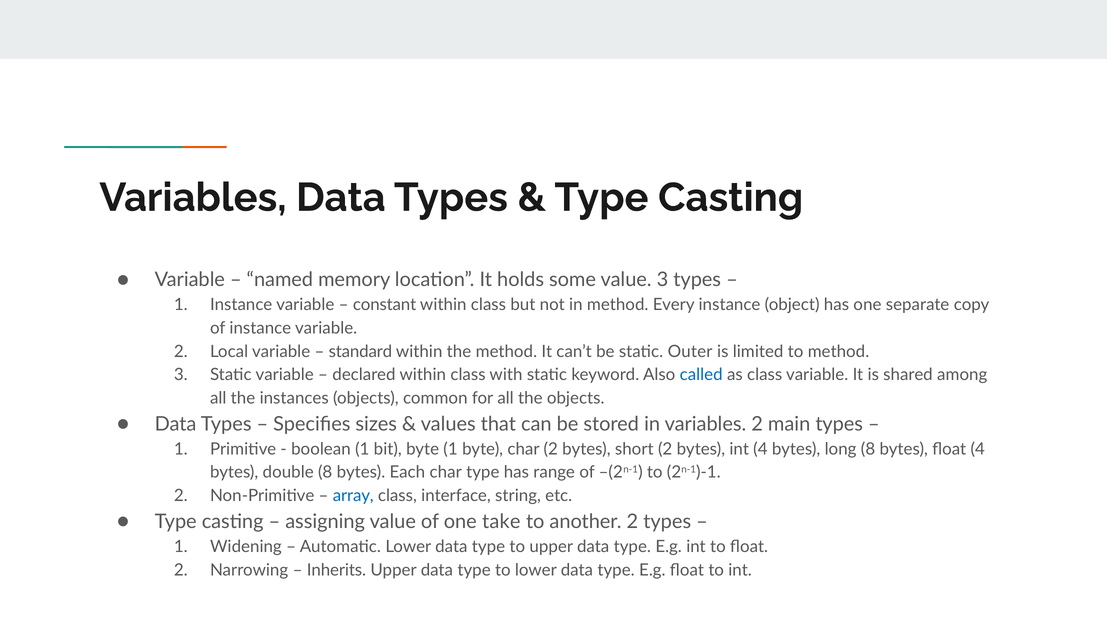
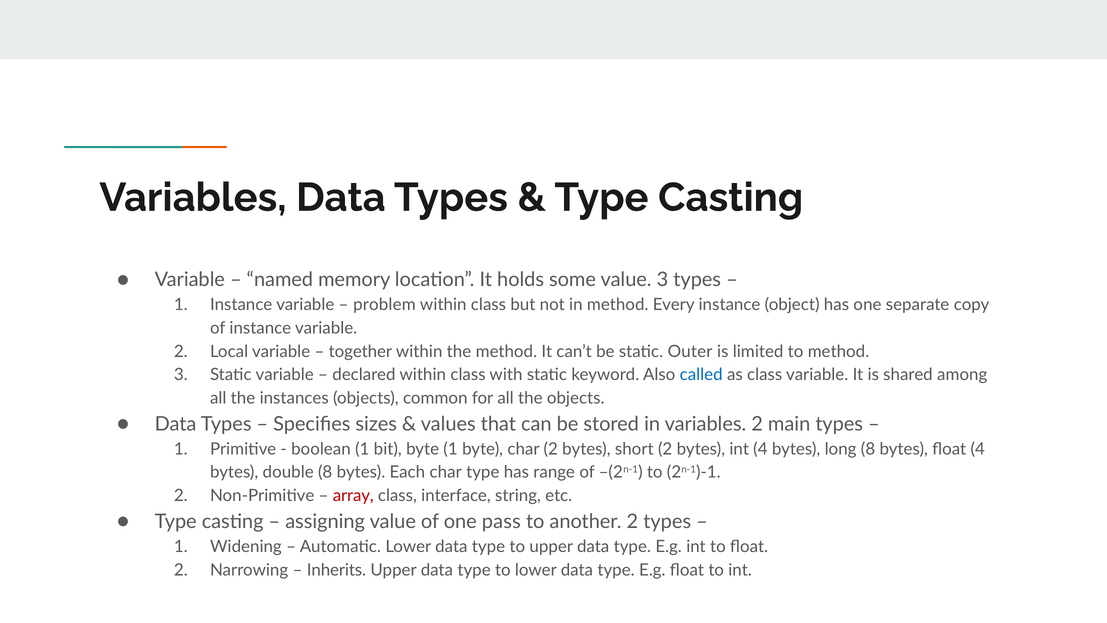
constant: constant -> problem
standard: standard -> together
array colour: blue -> red
take: take -> pass
